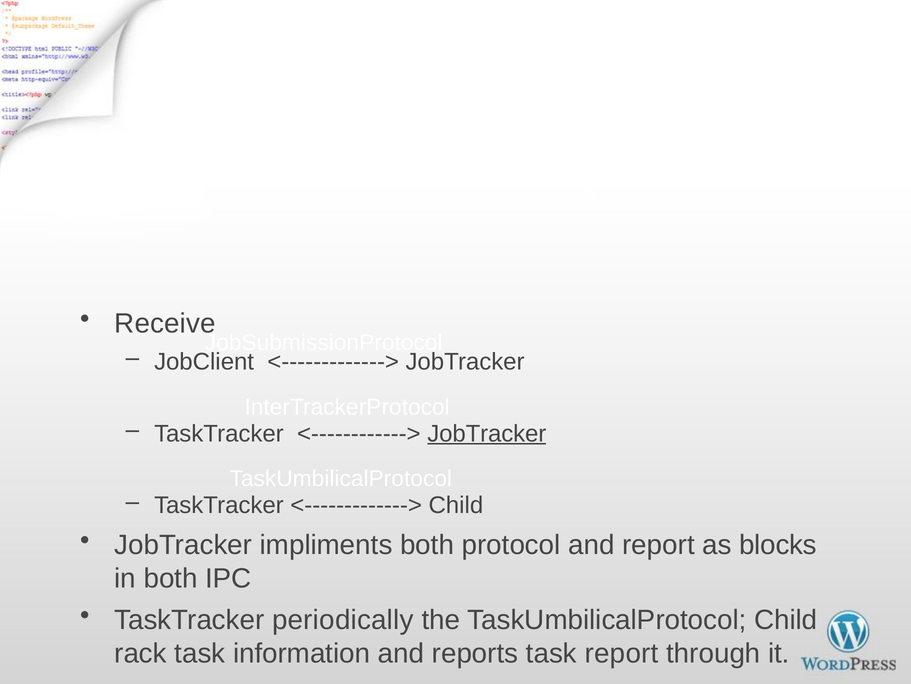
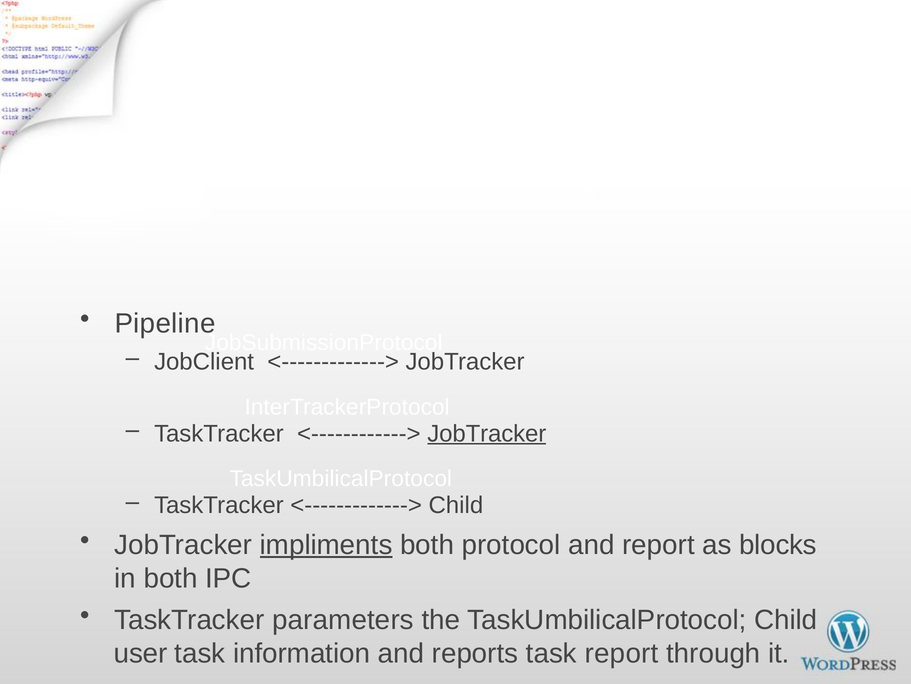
Receive: Receive -> Pipeline
impliments underline: none -> present
periodically: periodically -> parameters
rack: rack -> user
